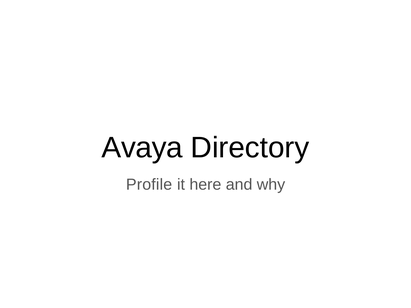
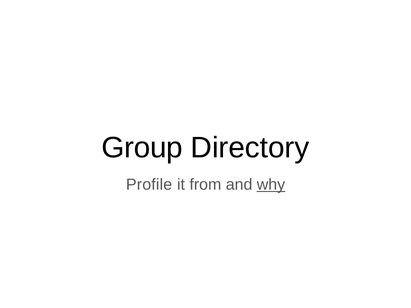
Avaya: Avaya -> Group
here: here -> from
why underline: none -> present
